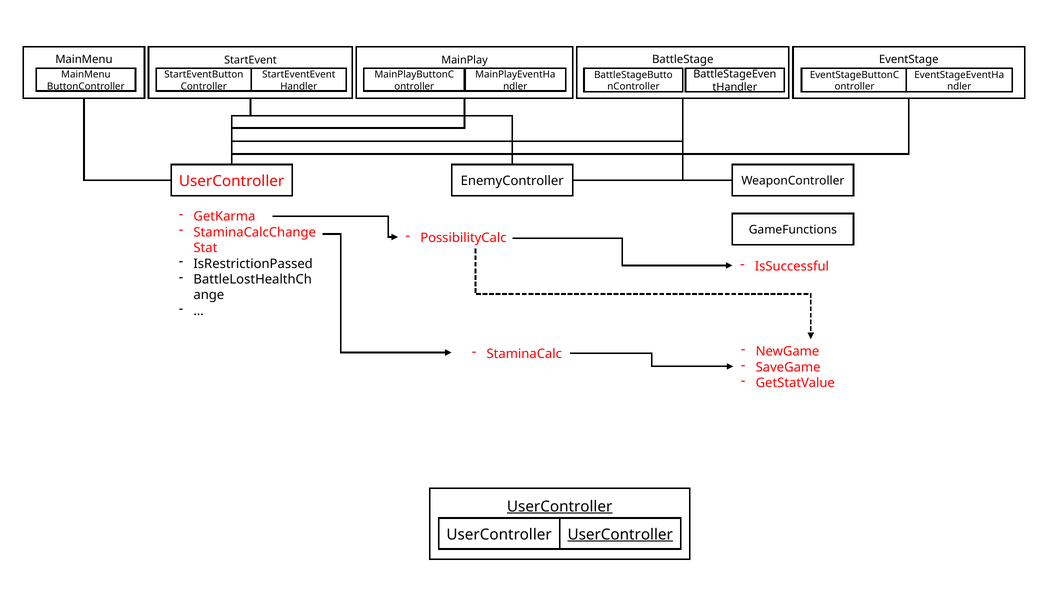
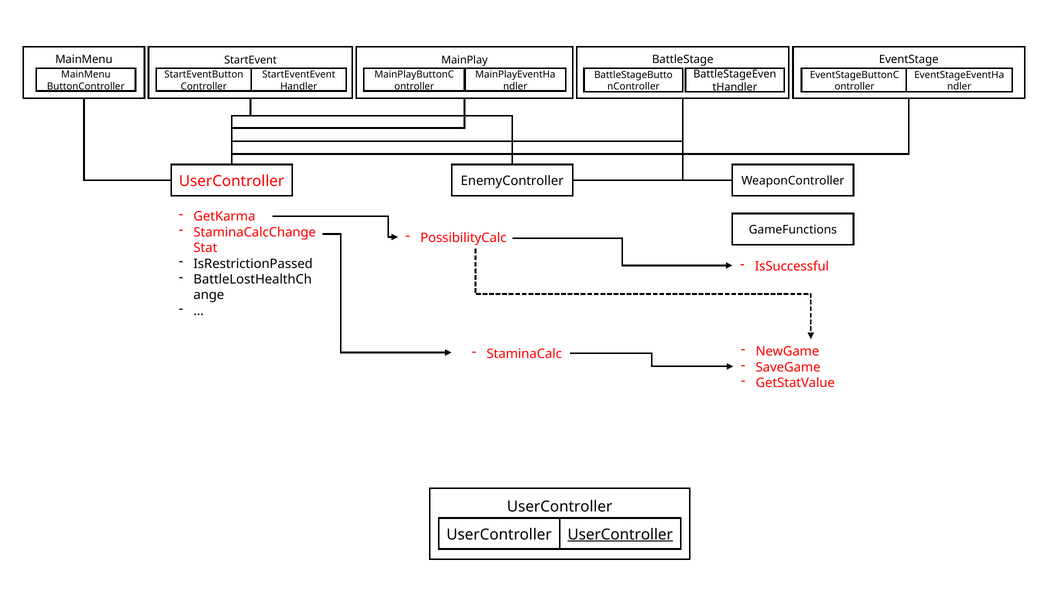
UserController at (560, 506) underline: present -> none
